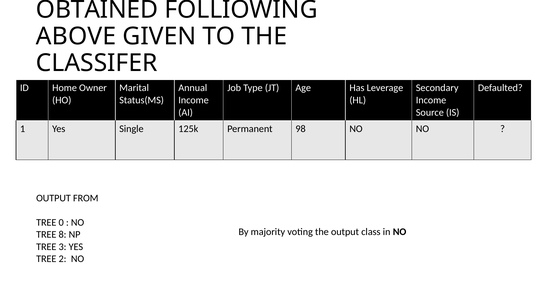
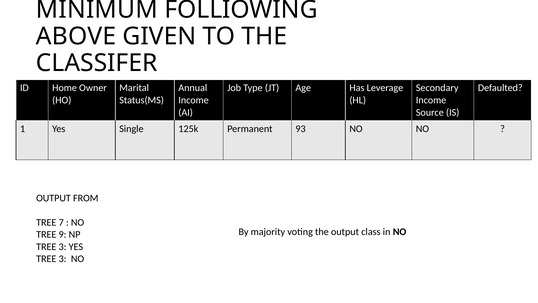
OBTAINED: OBTAINED -> MINIMUM
98: 98 -> 93
0: 0 -> 7
8: 8 -> 9
2 at (63, 258): 2 -> 3
